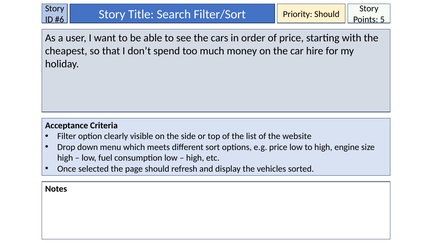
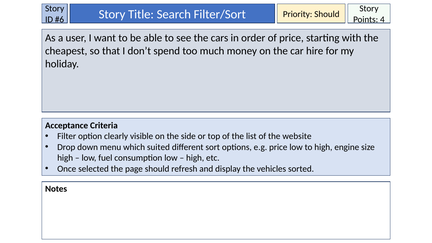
5: 5 -> 4
meets: meets -> suited
